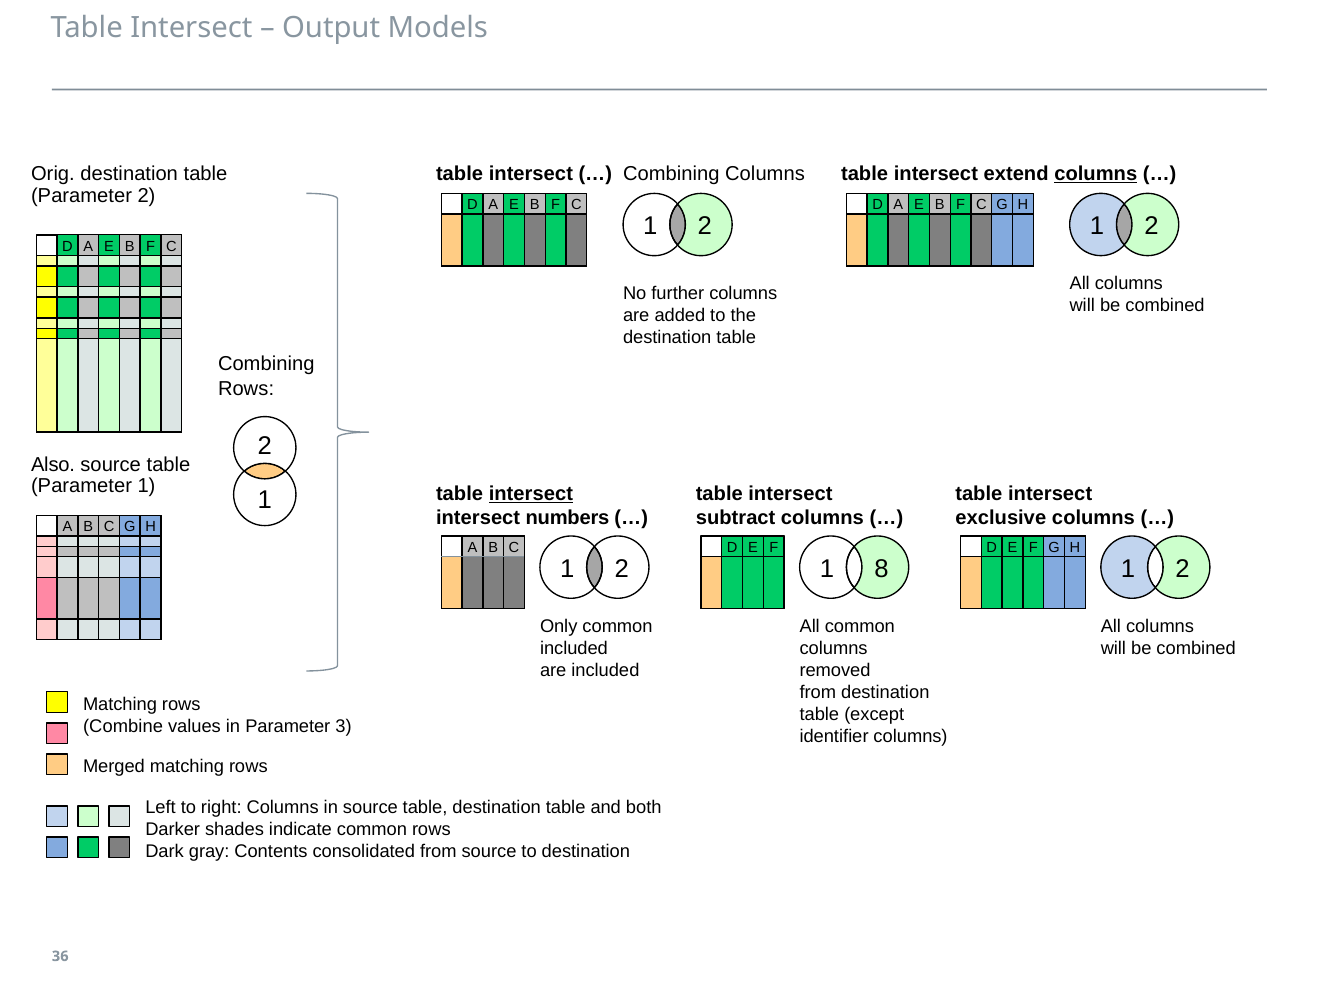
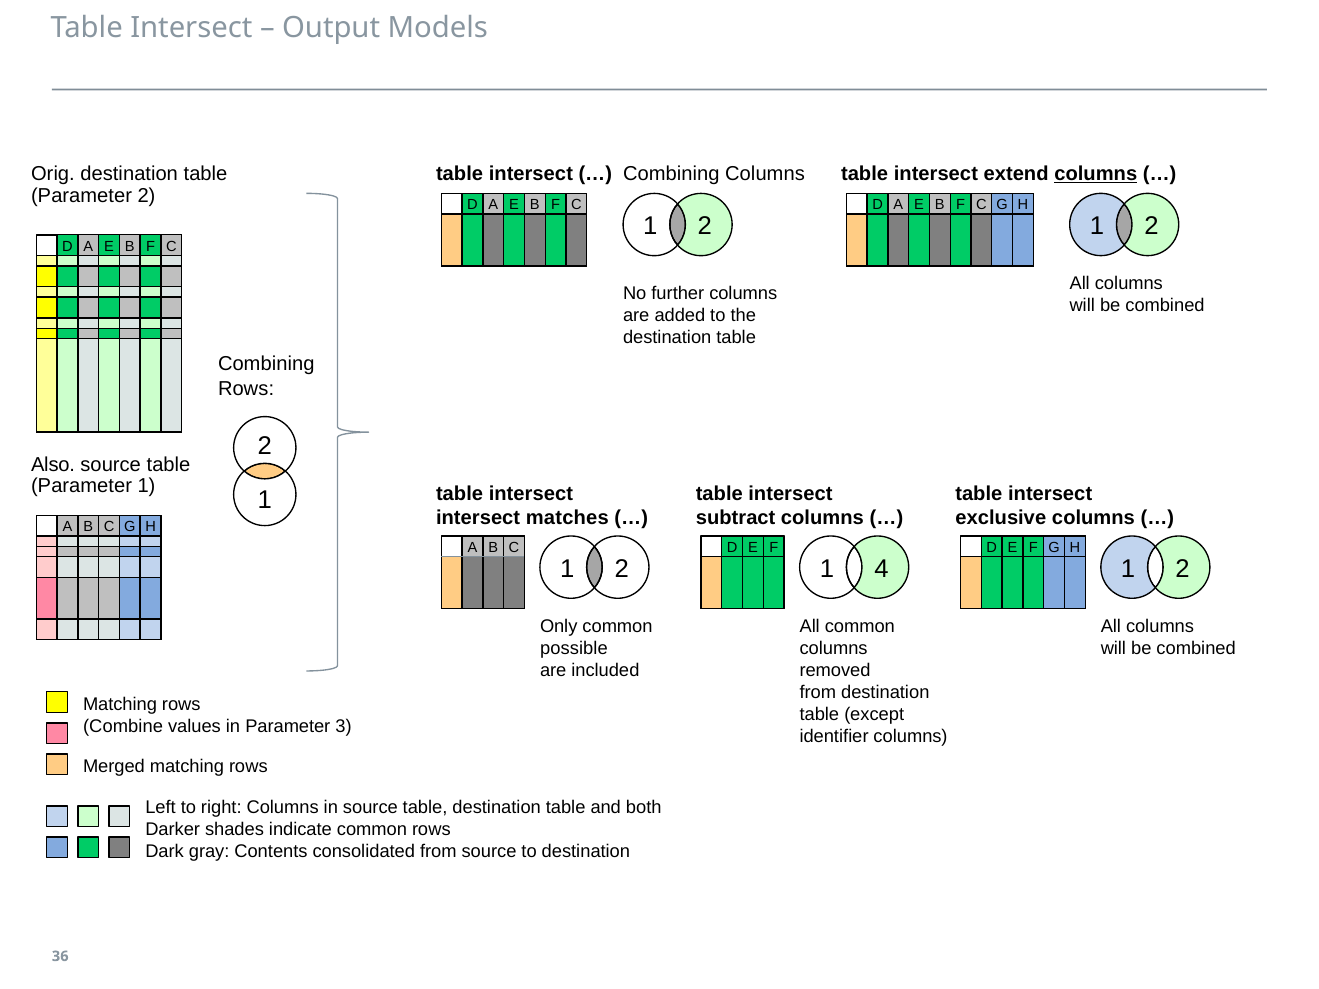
intersect at (531, 494) underline: present -> none
numbers: numbers -> matches
8: 8 -> 4
included at (574, 648): included -> possible
